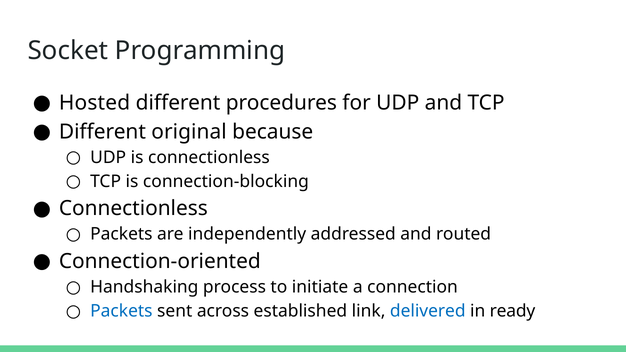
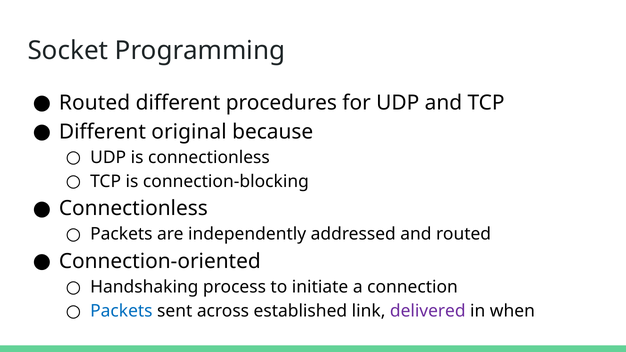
Hosted at (95, 103): Hosted -> Routed
delivered colour: blue -> purple
ready: ready -> when
